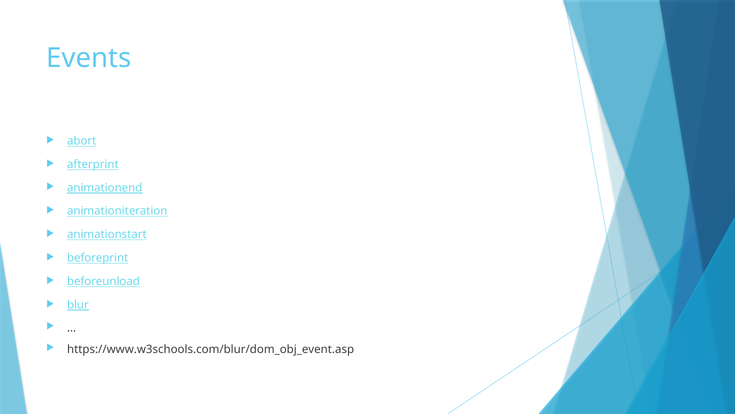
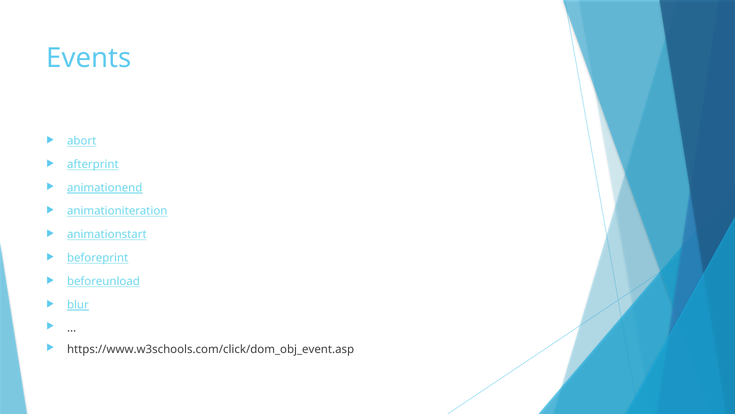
https://www.w3schools.com/blur/dom_obj_event.asp: https://www.w3schools.com/blur/dom_obj_event.asp -> https://www.w3schools.com/click/dom_obj_event.asp
